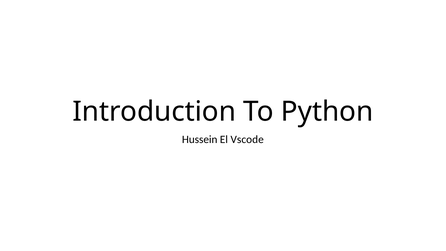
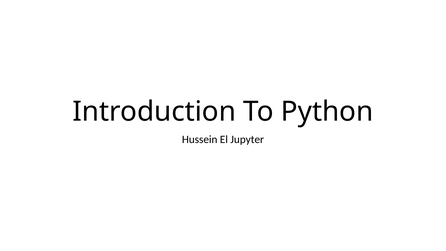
Vscode: Vscode -> Jupyter
